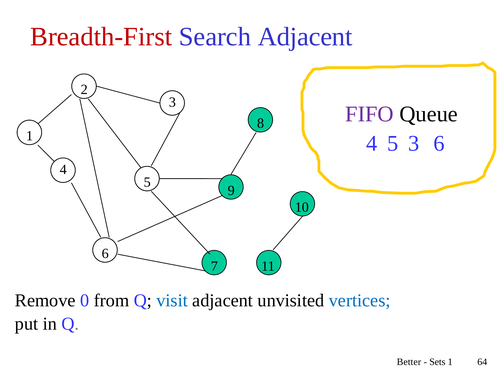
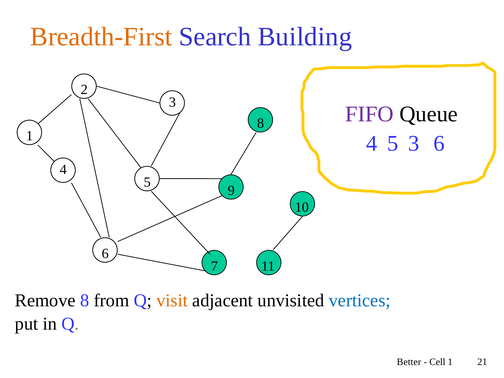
Breadth-First colour: red -> orange
Search Adjacent: Adjacent -> Building
Remove 0: 0 -> 8
visit colour: blue -> orange
Sets: Sets -> Cell
64: 64 -> 21
